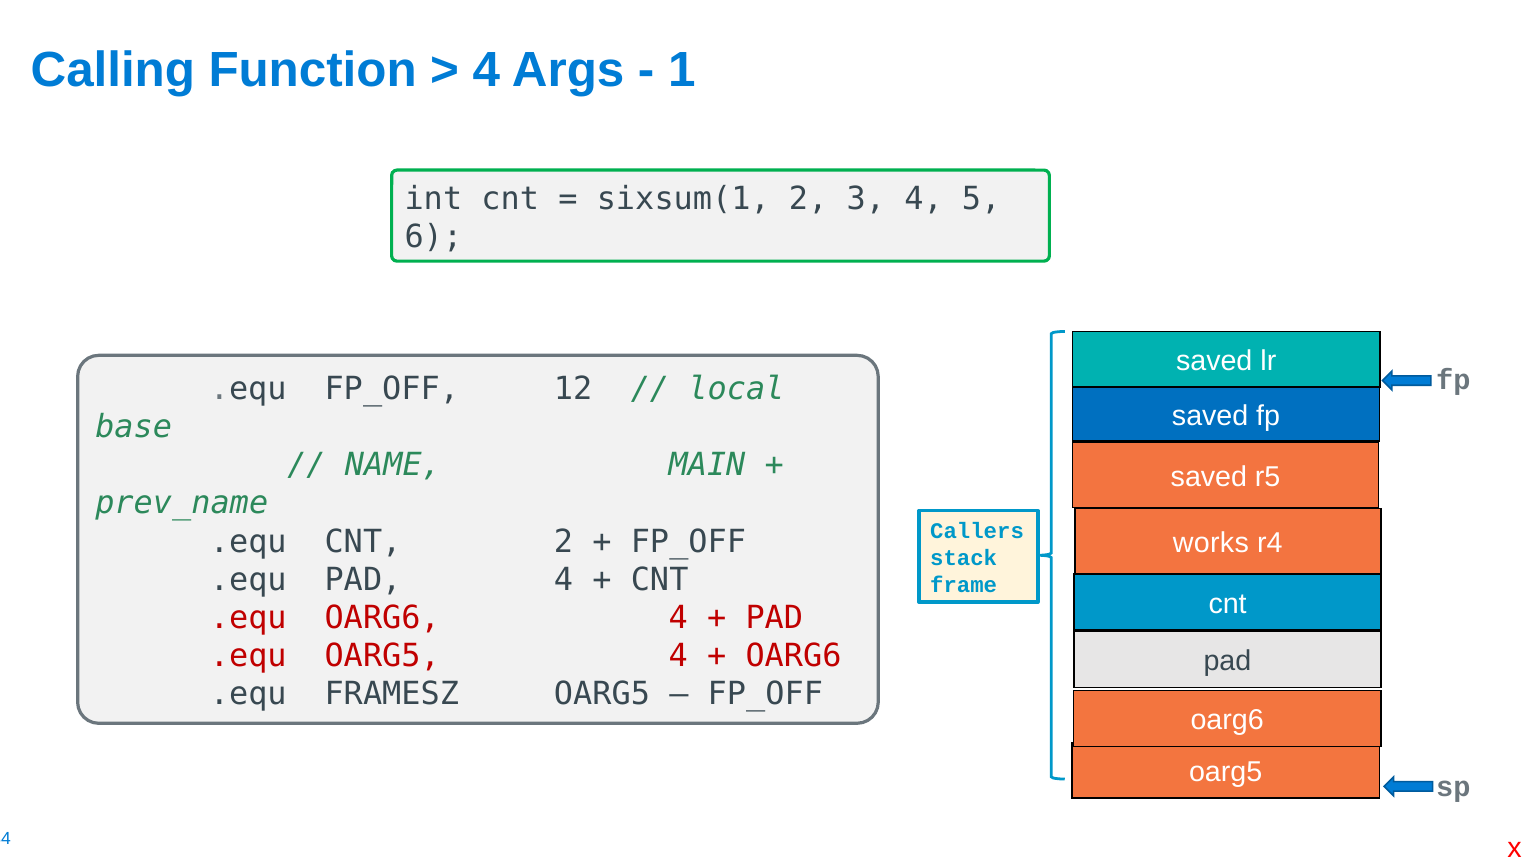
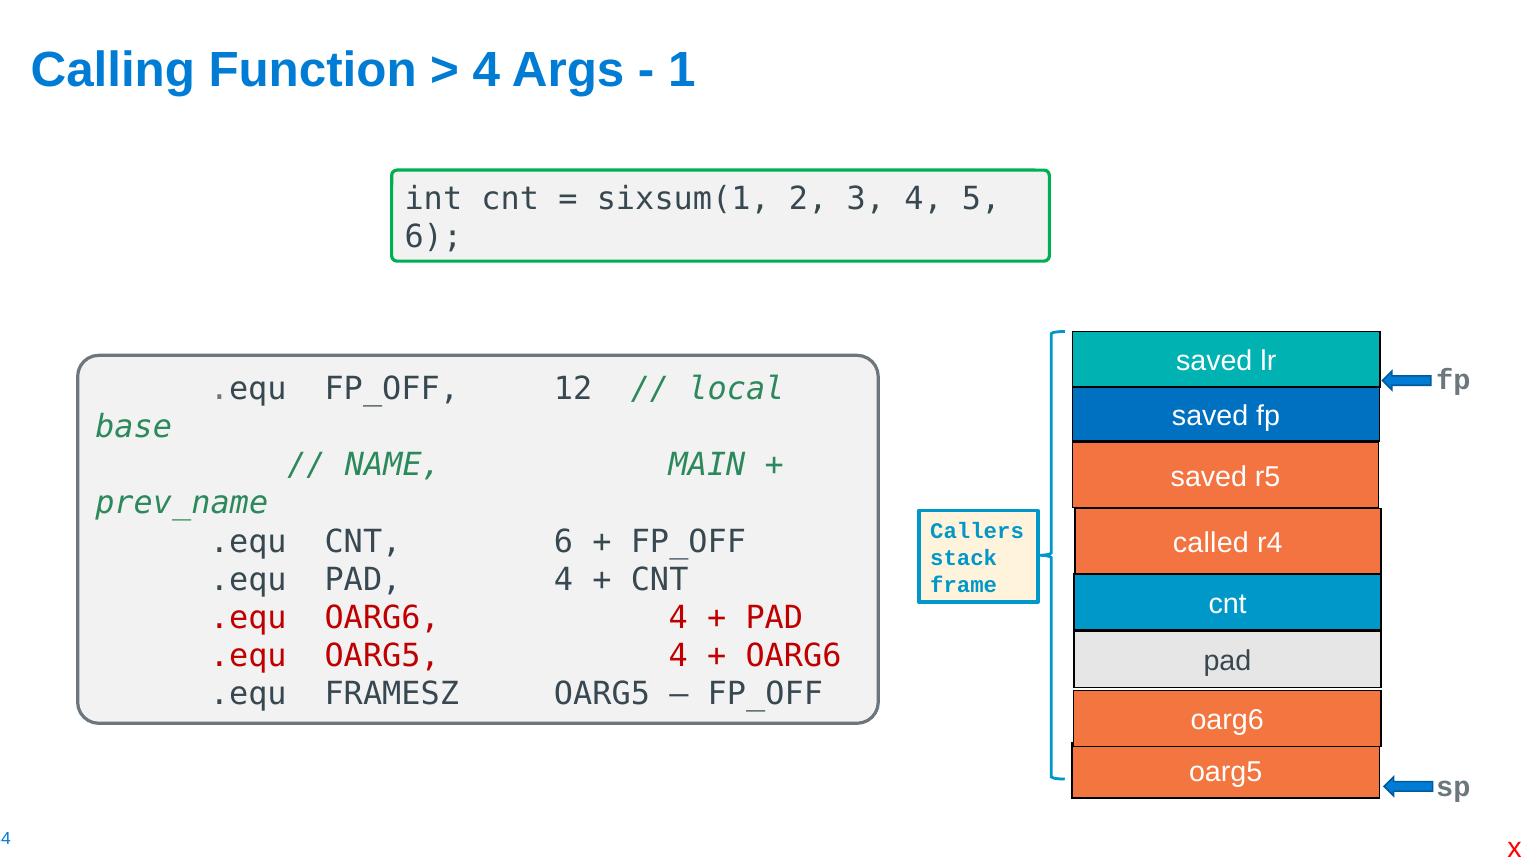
CNT 2: 2 -> 6
works: works -> called
